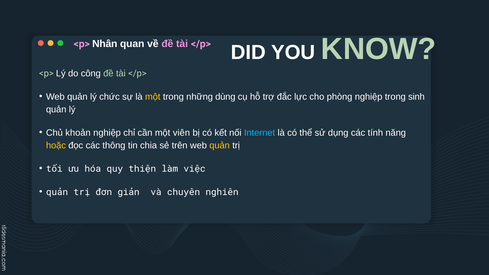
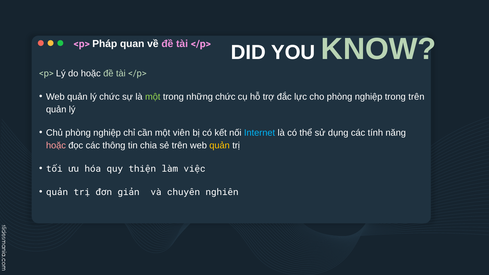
Nhân: Nhân -> Pháp
do công: công -> hoặc
một at (153, 97) colour: yellow -> light green
những dùng: dùng -> chức
trong sinh: sinh -> trên
Chủ khoản: khoản -> phòng
hoặc at (56, 145) colour: yellow -> pink
